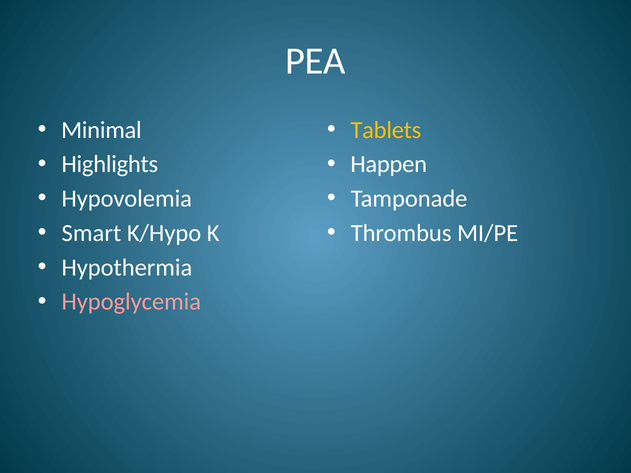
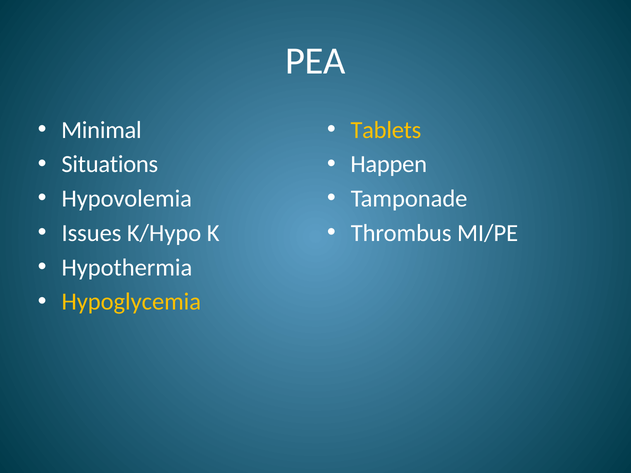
Highlights: Highlights -> Situations
Smart: Smart -> Issues
Hypoglycemia colour: pink -> yellow
